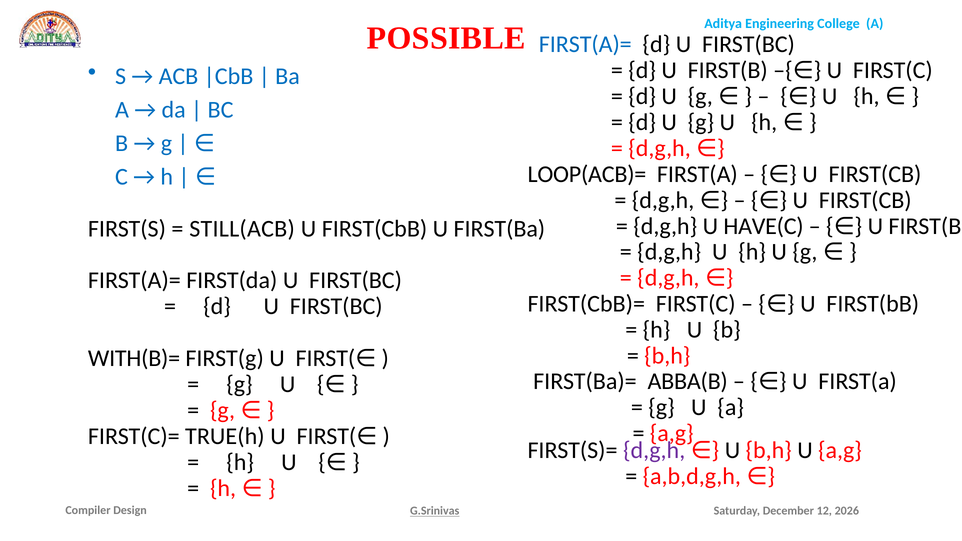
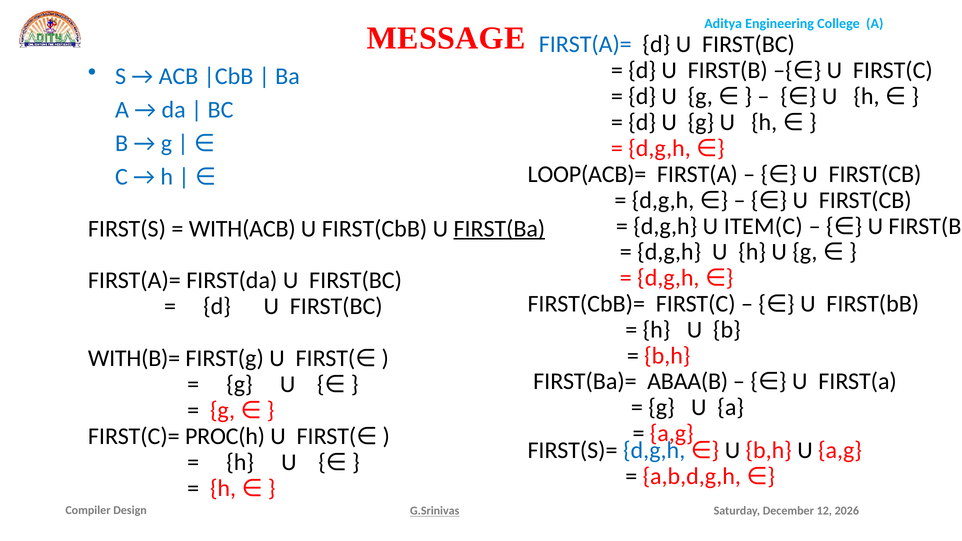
POSSIBLE: POSSIBLE -> MESSAGE
HAVE(C: HAVE(C -> ITEM(C
STILL(ACB: STILL(ACB -> WITH(ACB
FIRST(Ba underline: none -> present
ABBA(B: ABBA(B -> ABAA(B
TRUE(h: TRUE(h -> PROC(h
d,g,h at (654, 450) colour: purple -> blue
